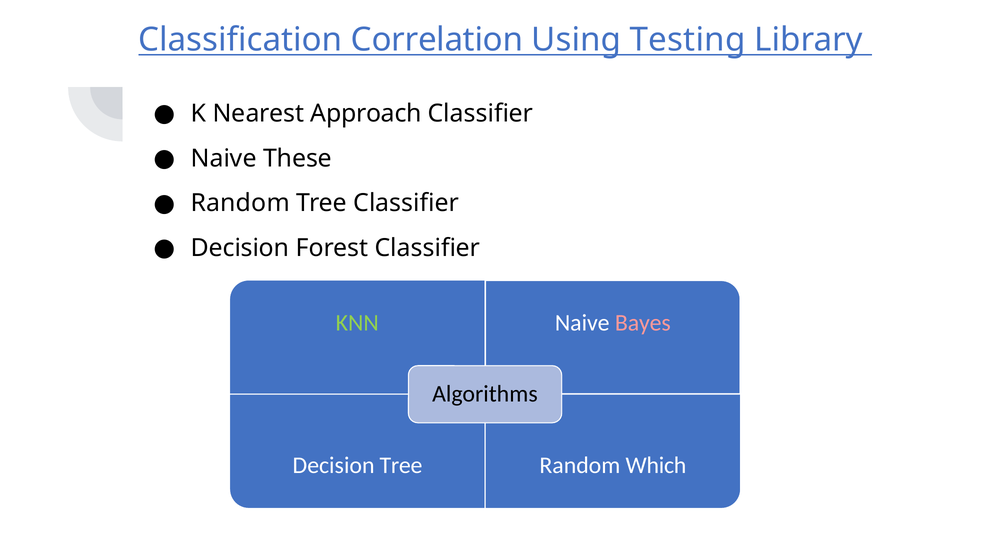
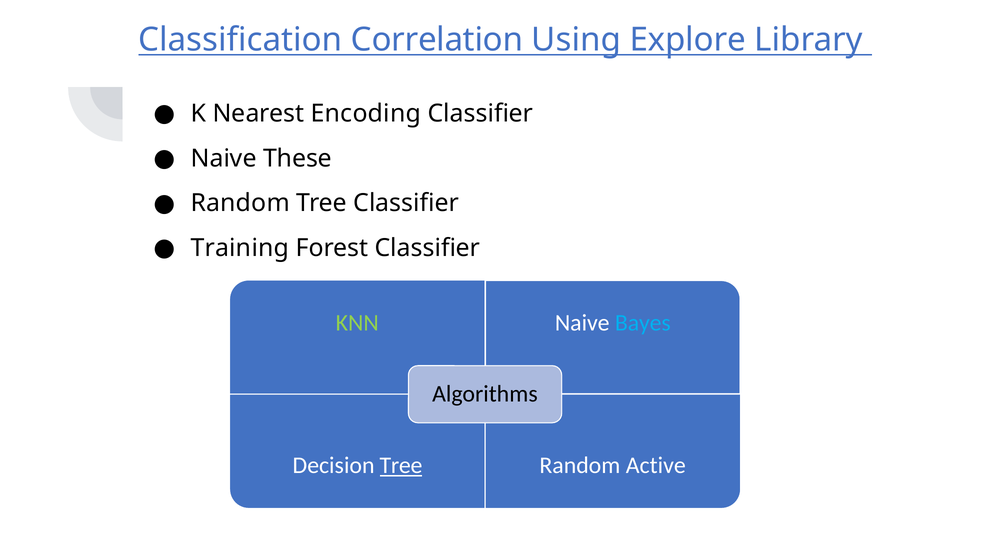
Testing: Testing -> Explore
Approach: Approach -> Encoding
Decision at (240, 248): Decision -> Training
Bayes colour: pink -> light blue
Tree at (401, 465) underline: none -> present
Which: Which -> Active
